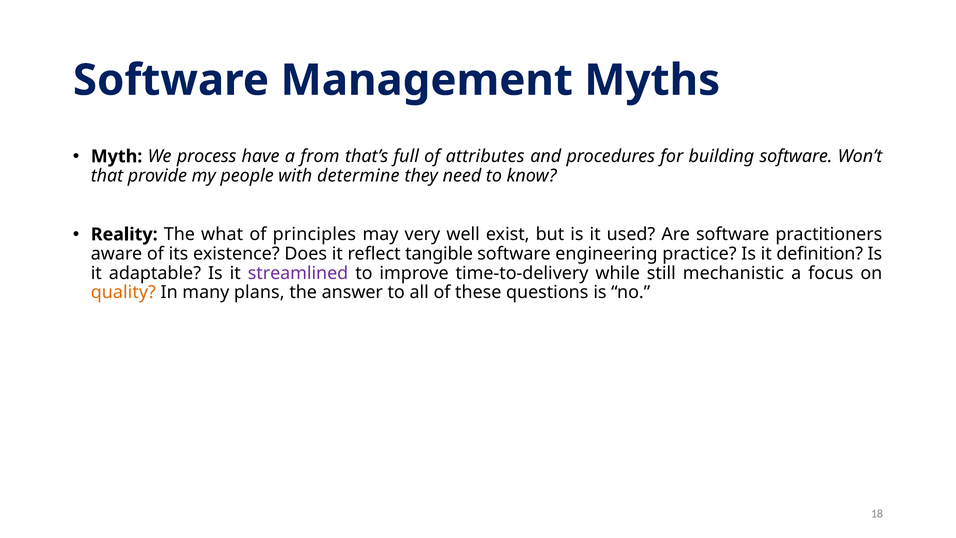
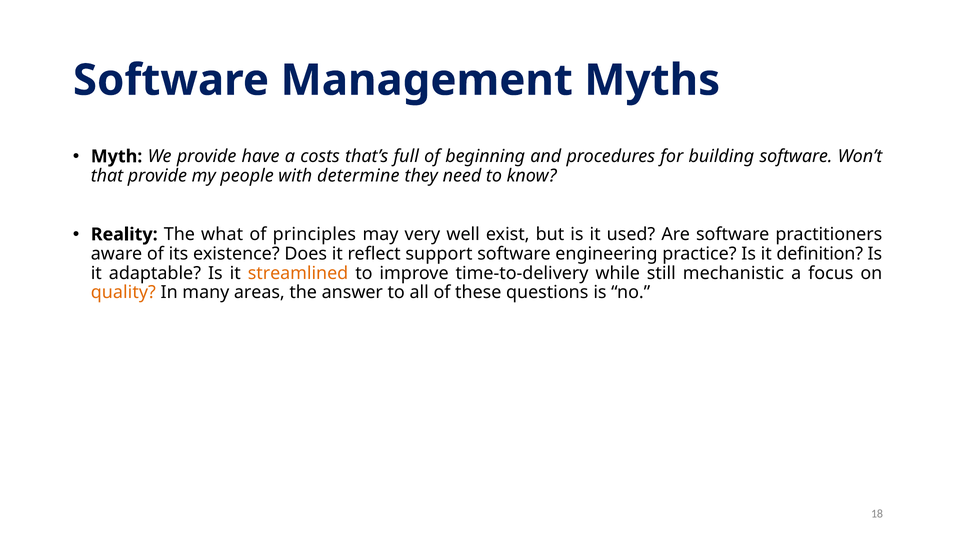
We process: process -> provide
from: from -> costs
attributes: attributes -> beginning
tangible: tangible -> support
streamlined colour: purple -> orange
plans: plans -> areas
